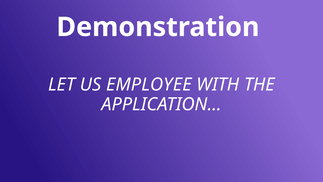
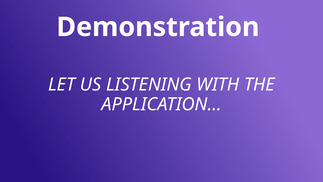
EMPLOYEE: EMPLOYEE -> LISTENING
